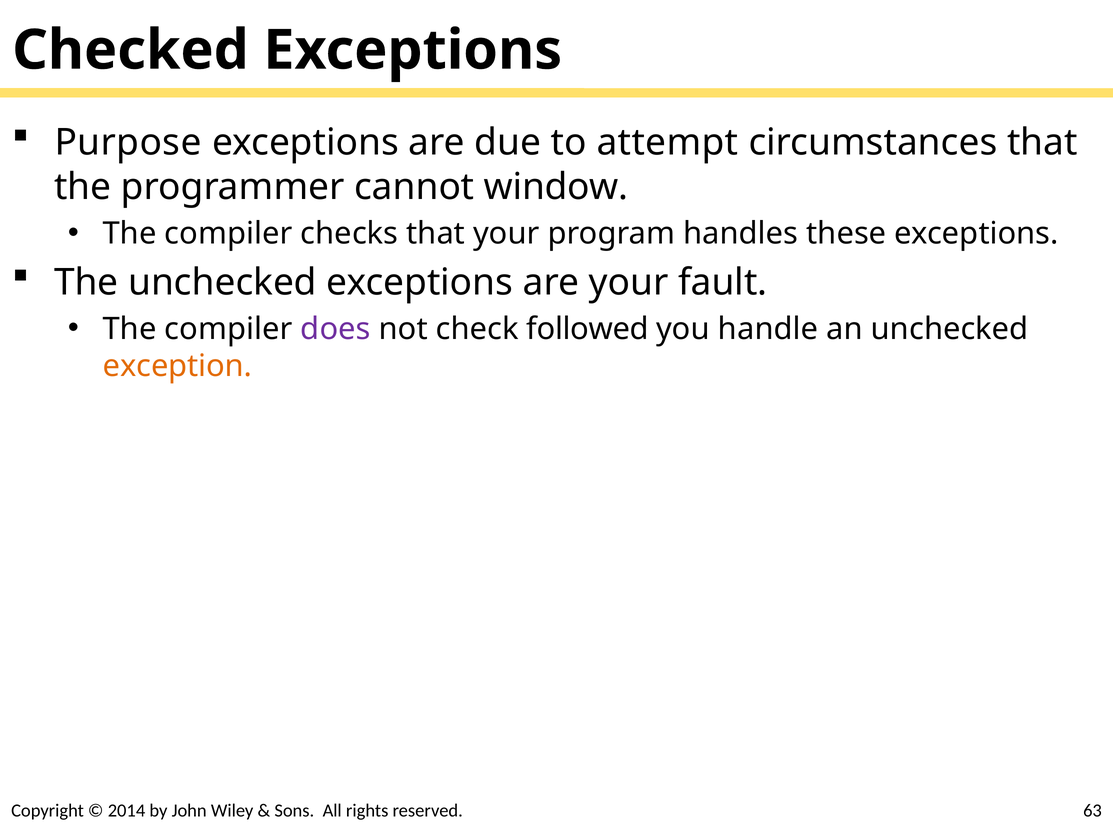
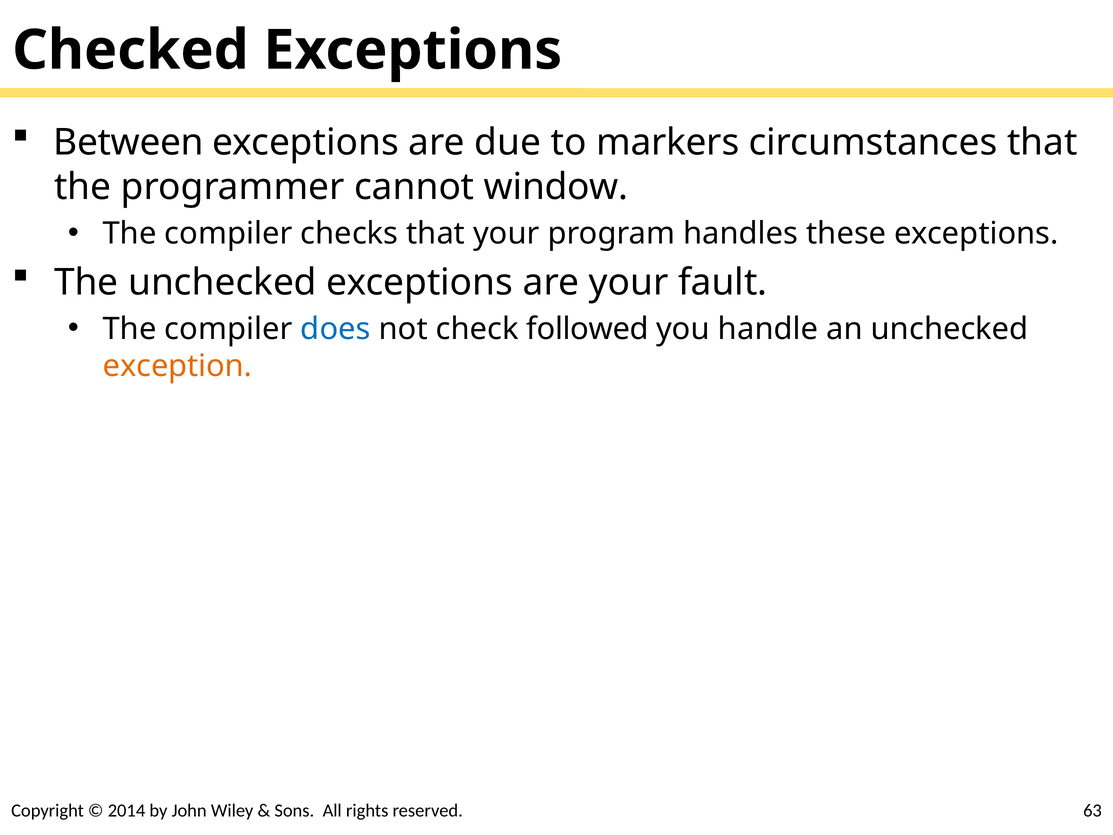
Purpose: Purpose -> Between
attempt: attempt -> markers
does colour: purple -> blue
